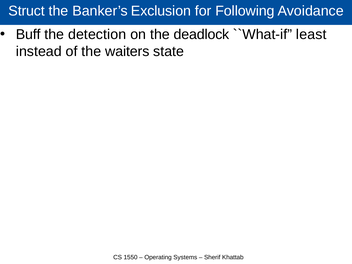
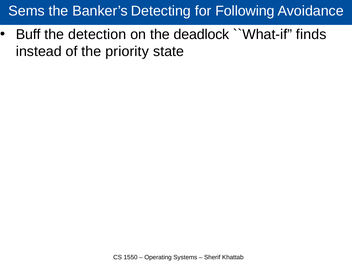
Struct: Struct -> Sems
Exclusion: Exclusion -> Detecting
least: least -> finds
waiters: waiters -> priority
